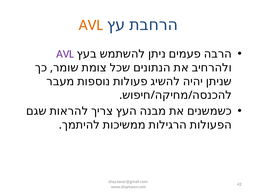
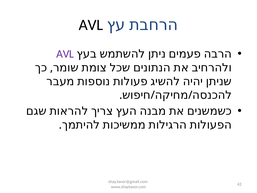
AVL at (91, 25) colour: orange -> black
